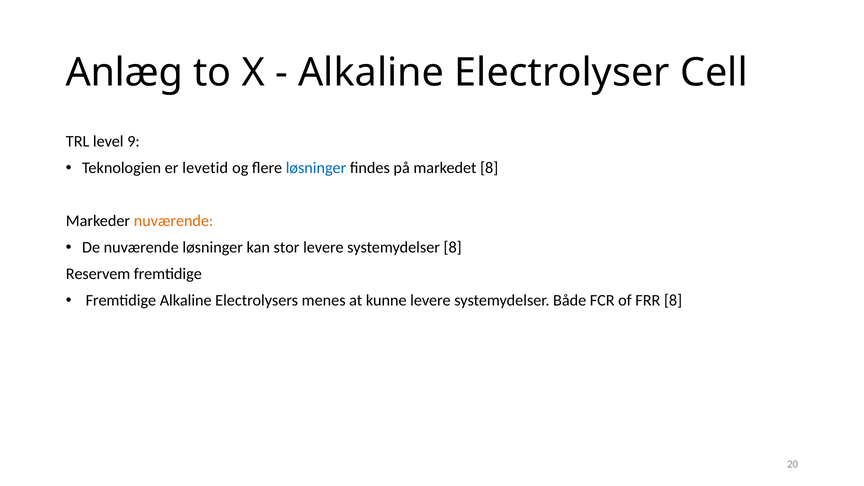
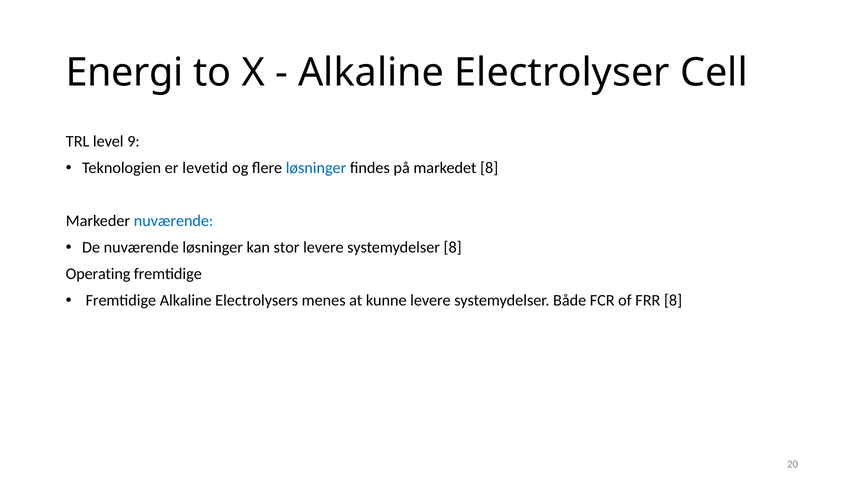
Anlæg: Anlæg -> Energi
nuværende at (174, 221) colour: orange -> blue
Reservem: Reservem -> Operating
